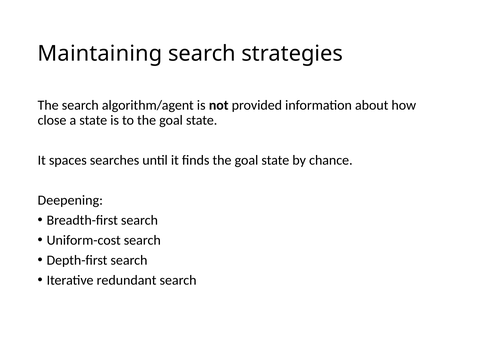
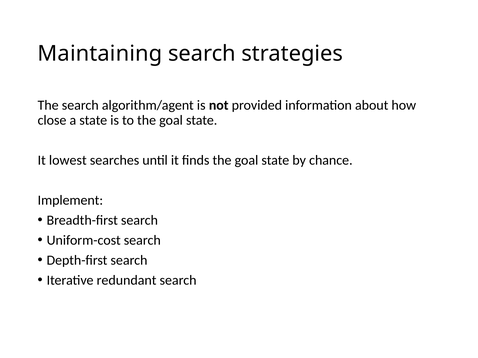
spaces: spaces -> lowest
Deepening: Deepening -> Implement
